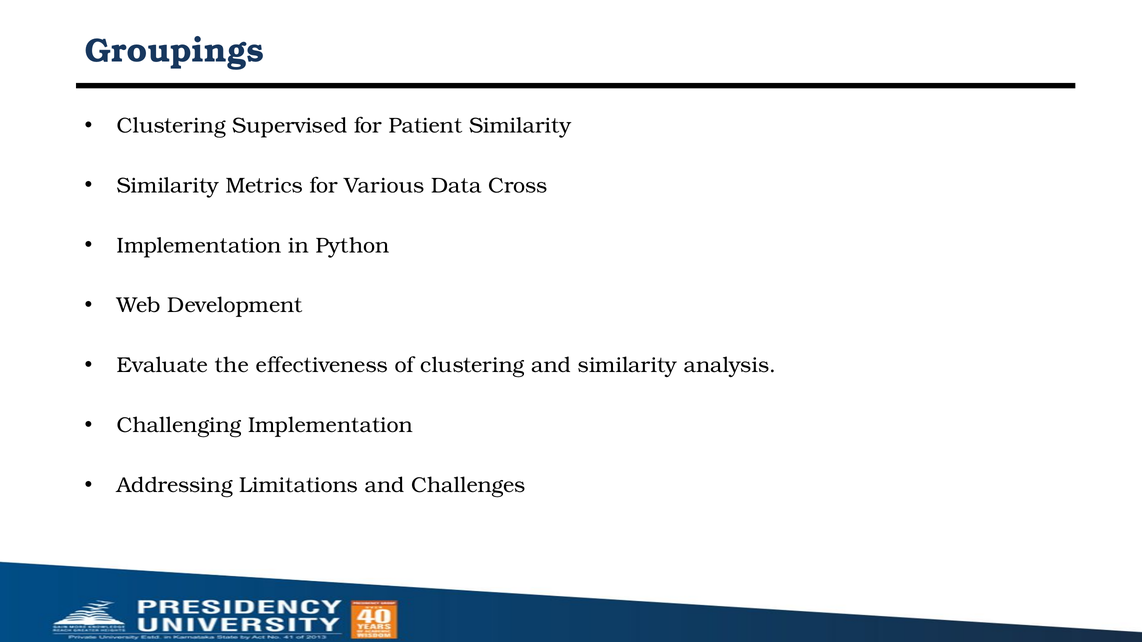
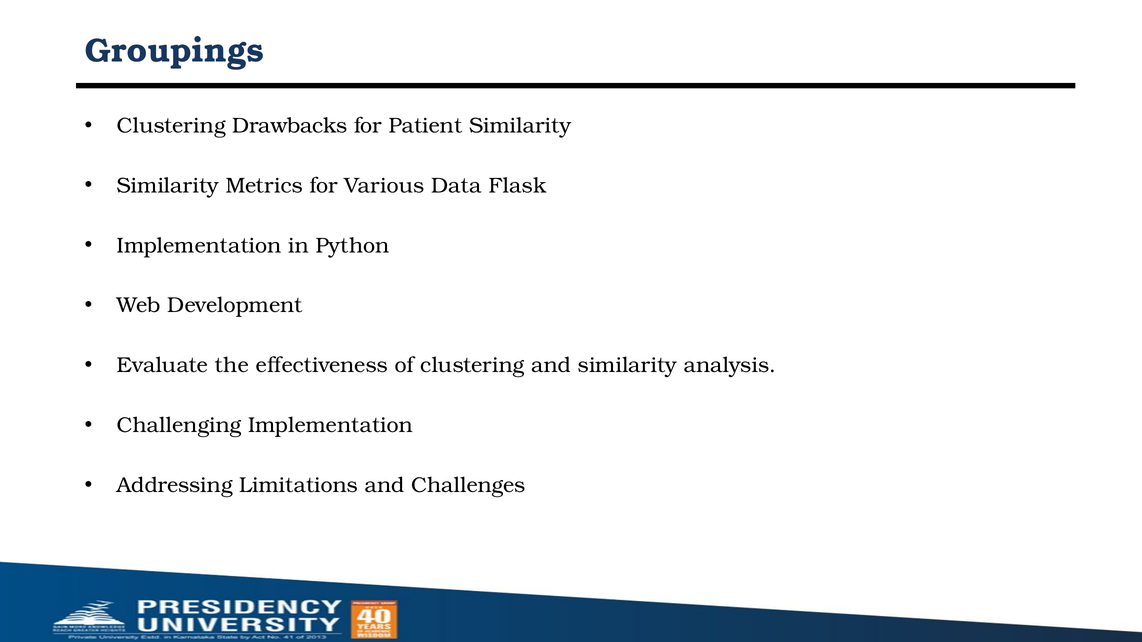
Supervised: Supervised -> Drawbacks
Cross: Cross -> Flask
